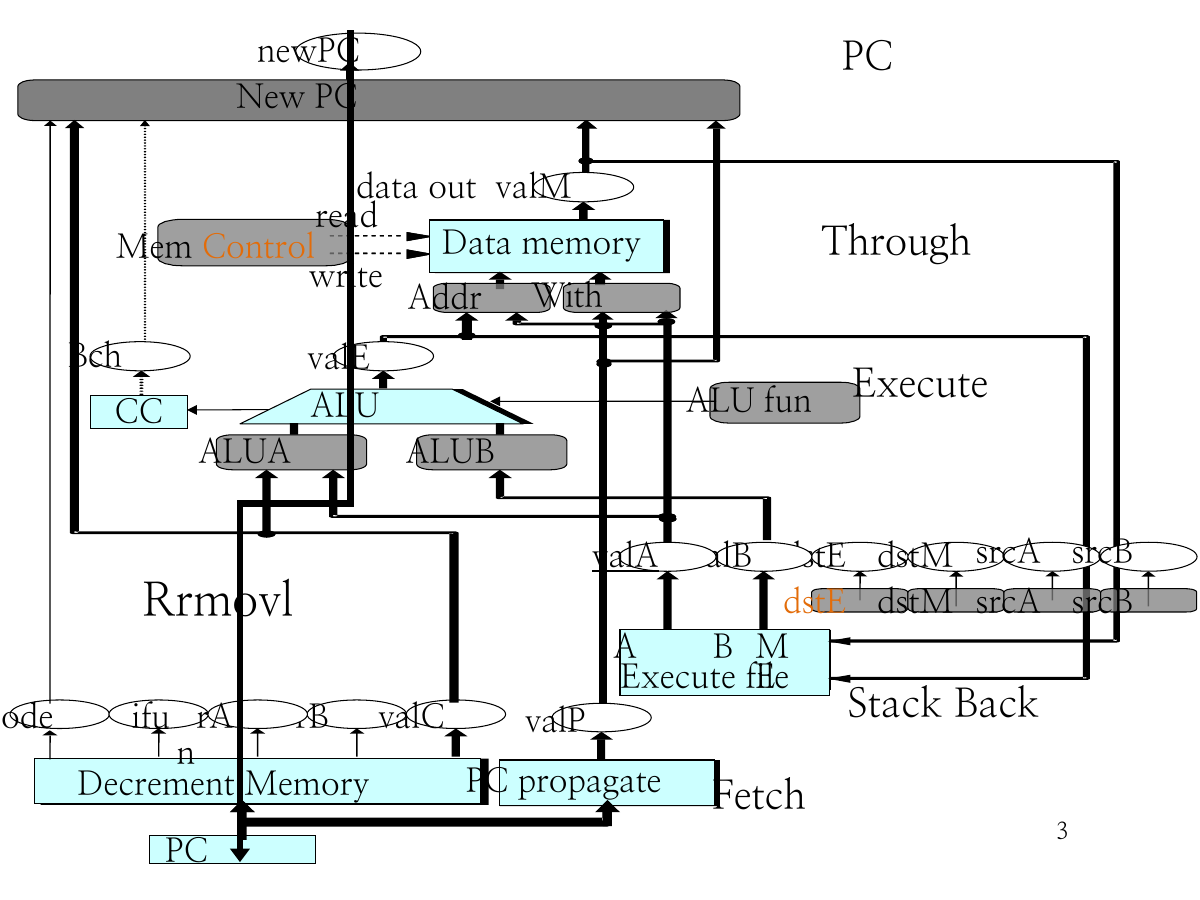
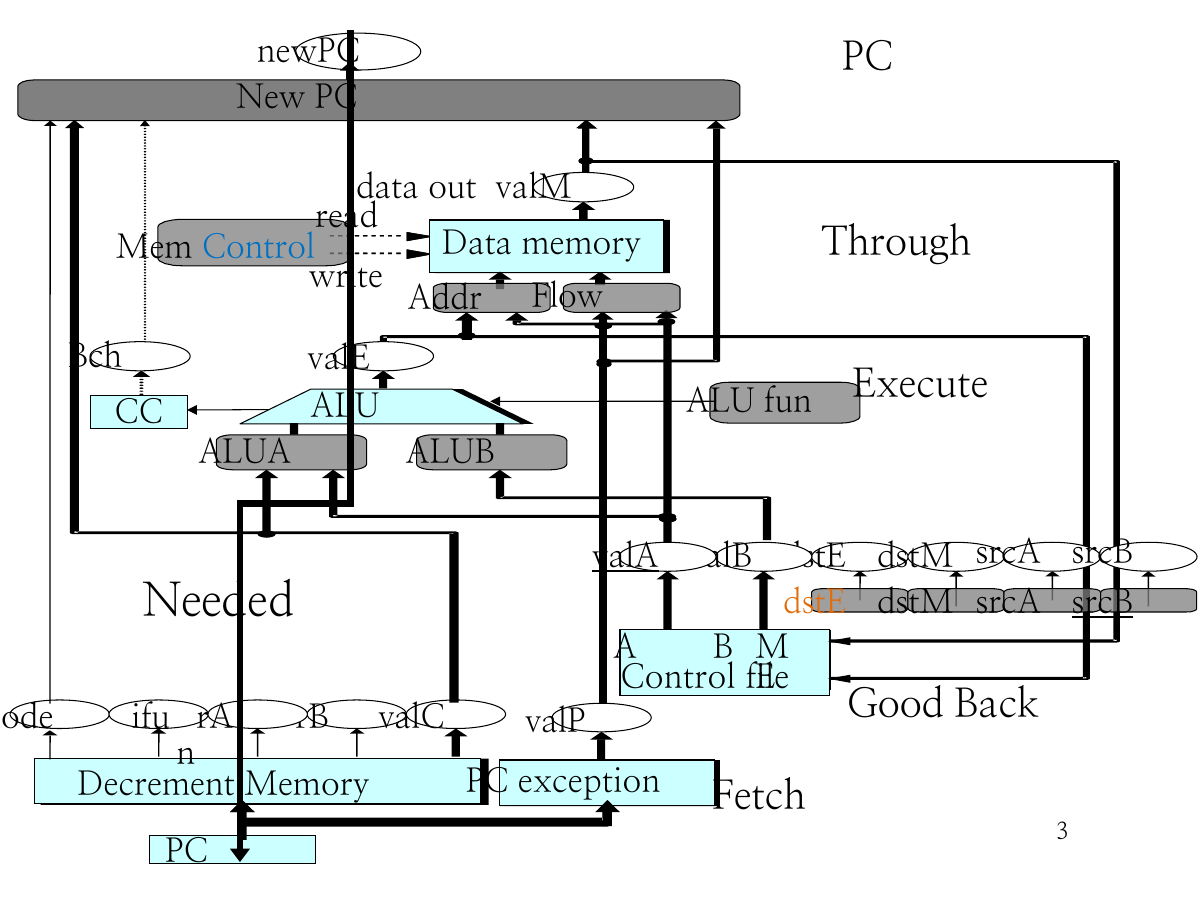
Control at (258, 248) colour: orange -> blue
With: With -> Flow
Rrmovl: Rrmovl -> Needed
srcB at (1102, 603) underline: none -> present
Execute at (678, 678): Execute -> Control
Stack: Stack -> Good
propagate: propagate -> exception
